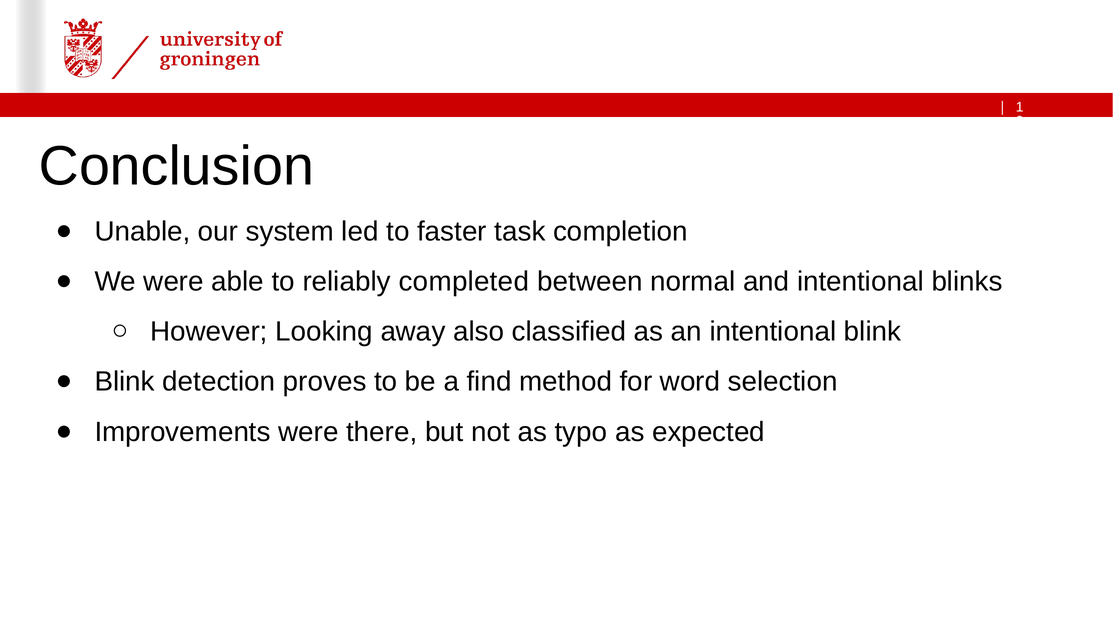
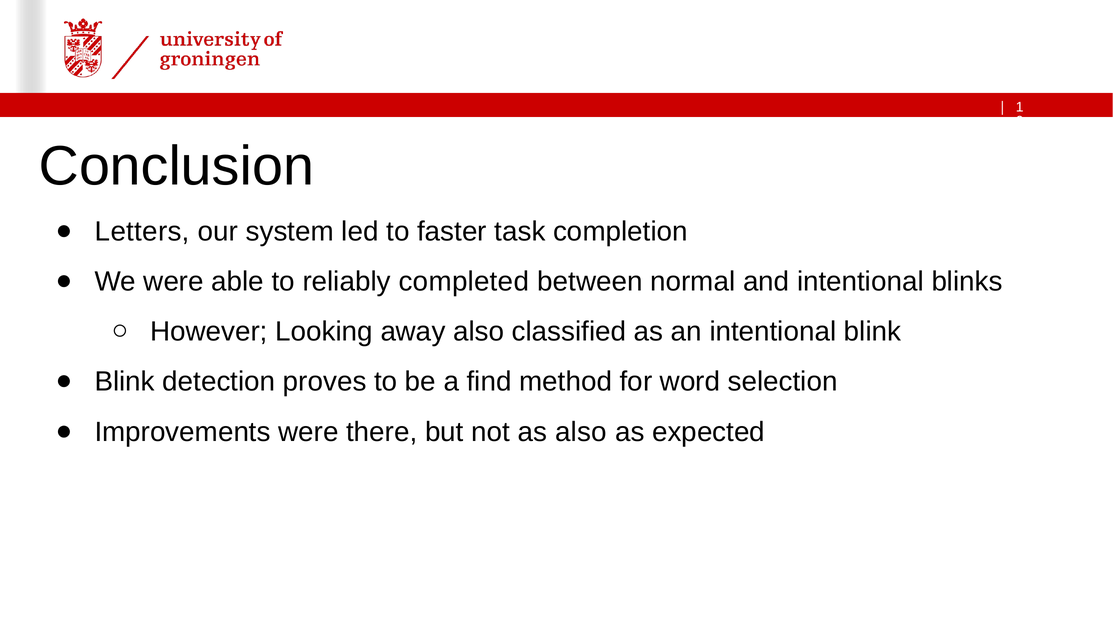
Unable: Unable -> Letters
as typo: typo -> also
